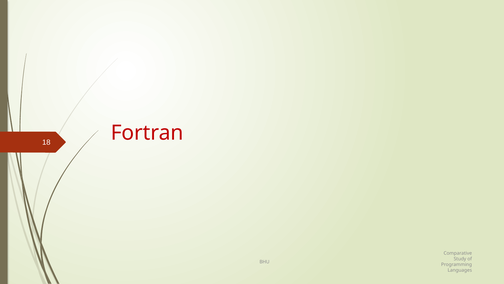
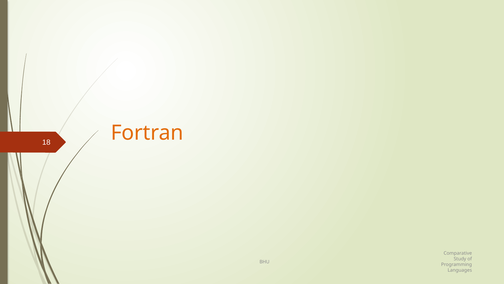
Fortran colour: red -> orange
